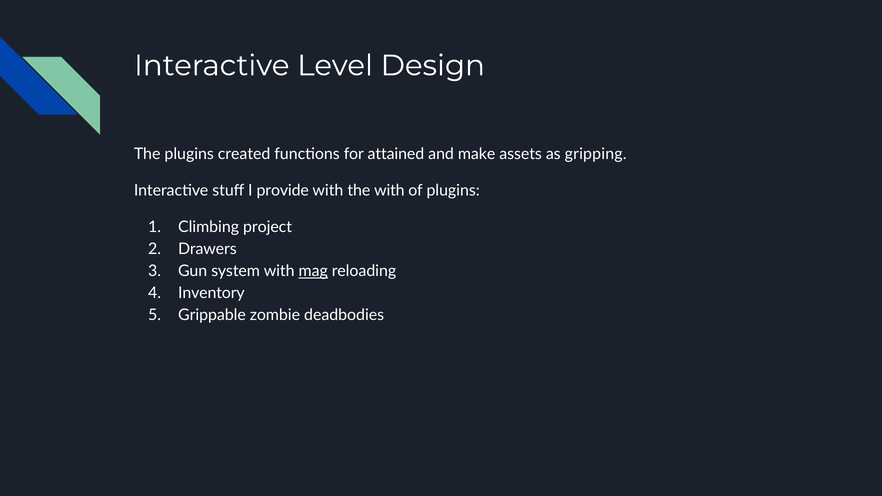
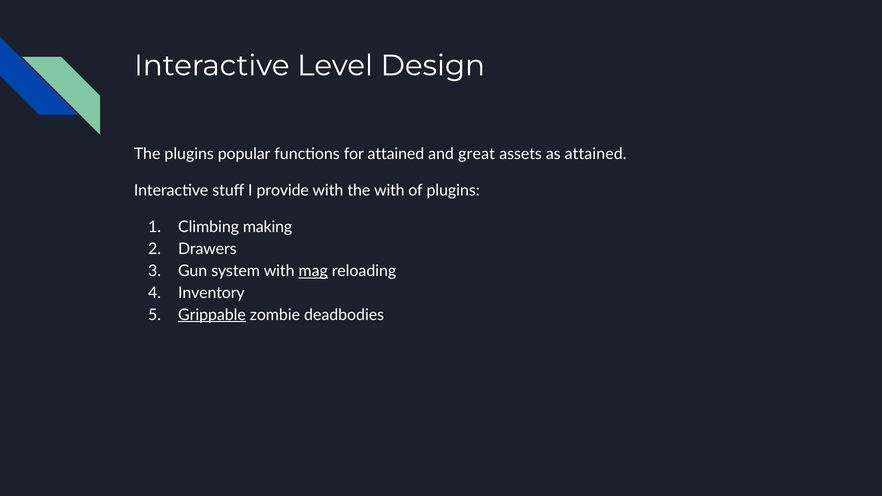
created: created -> popular
make: make -> great
as gripping: gripping -> attained
project: project -> making
Grippable underline: none -> present
